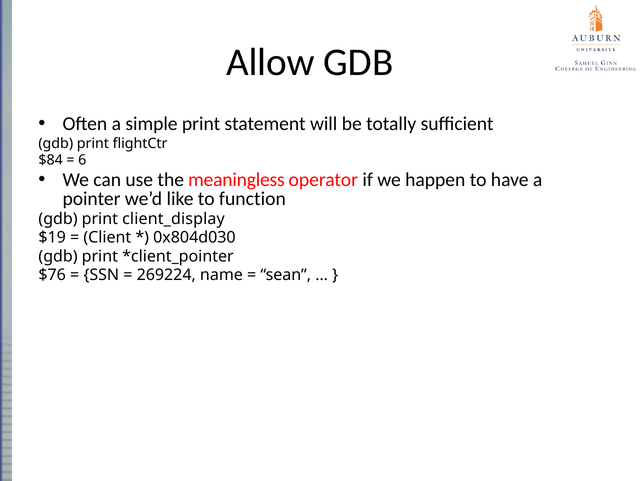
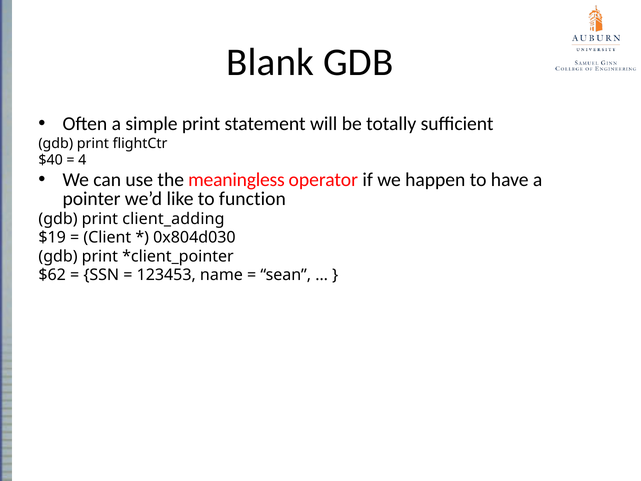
Allow: Allow -> Blank
$84: $84 -> $40
6: 6 -> 4
client_display: client_display -> client_adding
$76: $76 -> $62
269224: 269224 -> 123453
